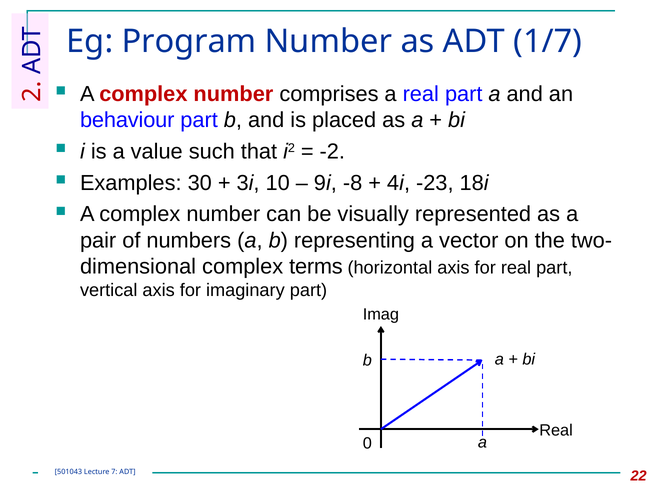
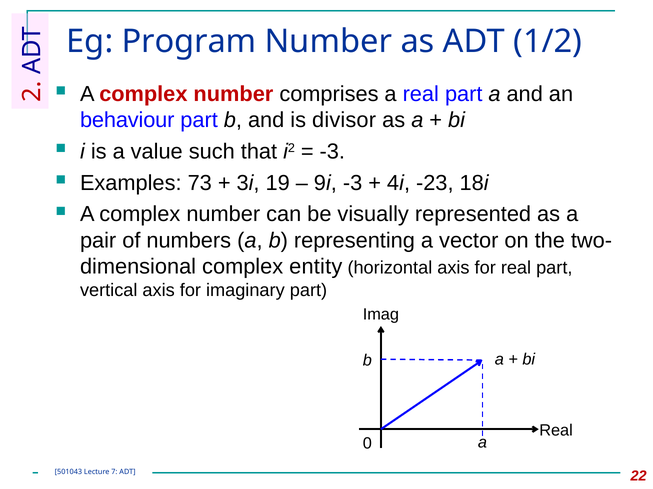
1/7: 1/7 -> 1/2
placed: placed -> divisor
-2 at (332, 152): -2 -> -3
30: 30 -> 73
10: 10 -> 19
9i -8: -8 -> -3
terms: terms -> entity
